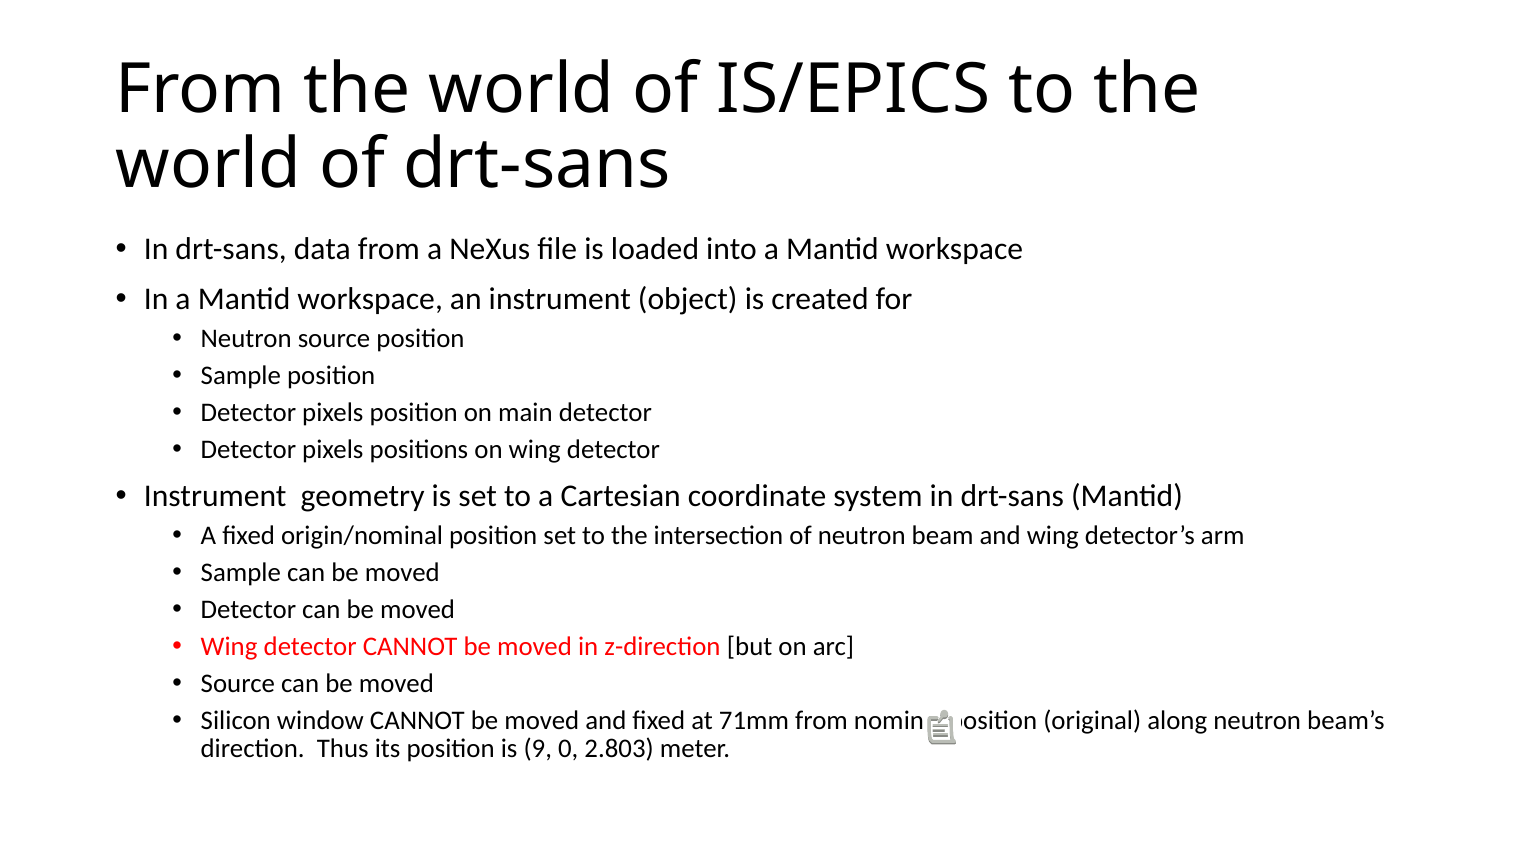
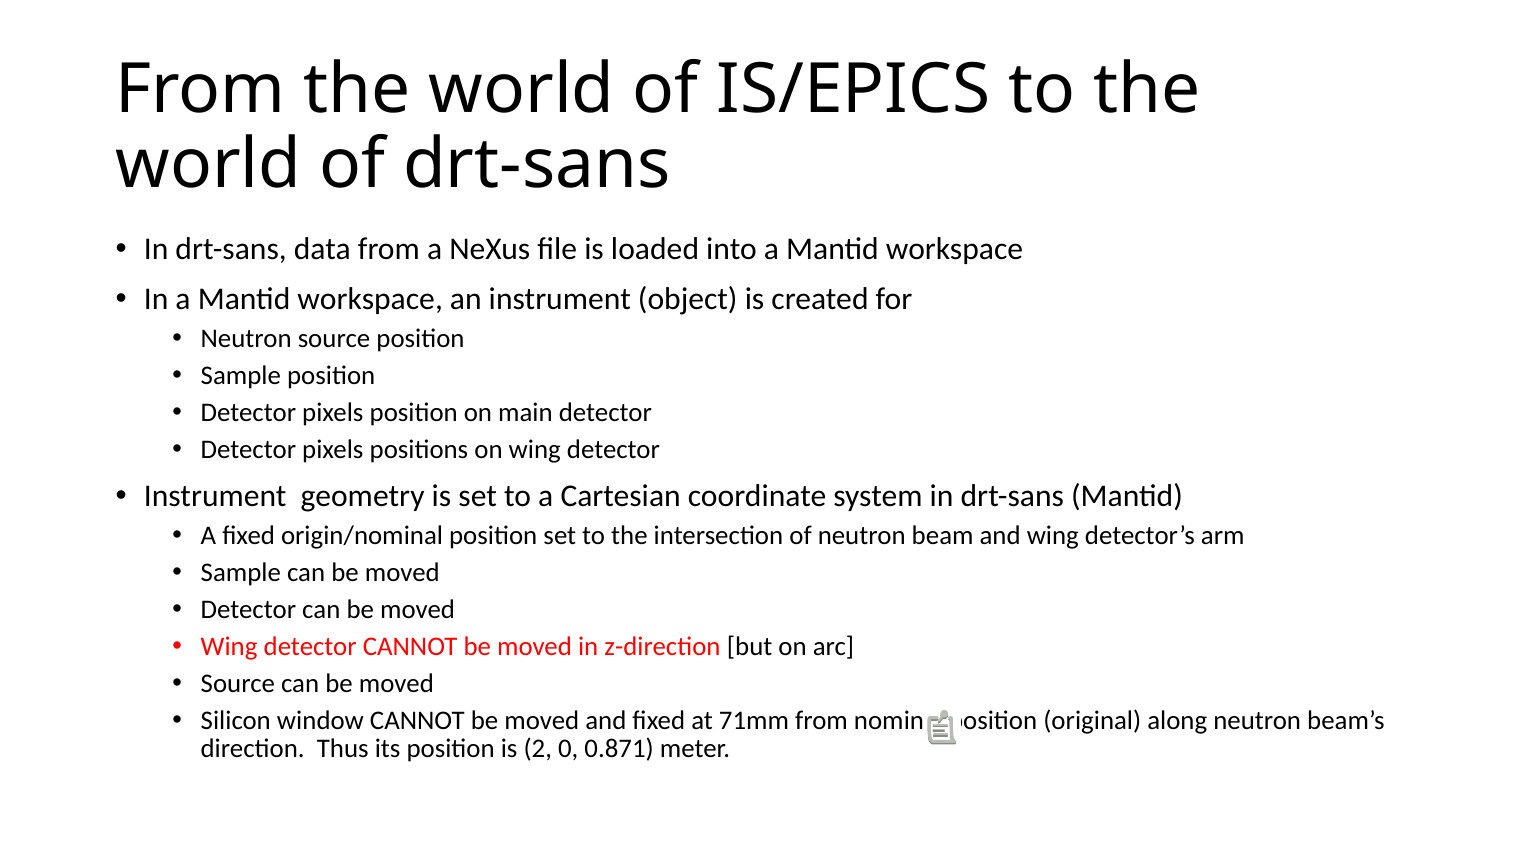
9: 9 -> 2
2.803: 2.803 -> 0.871
